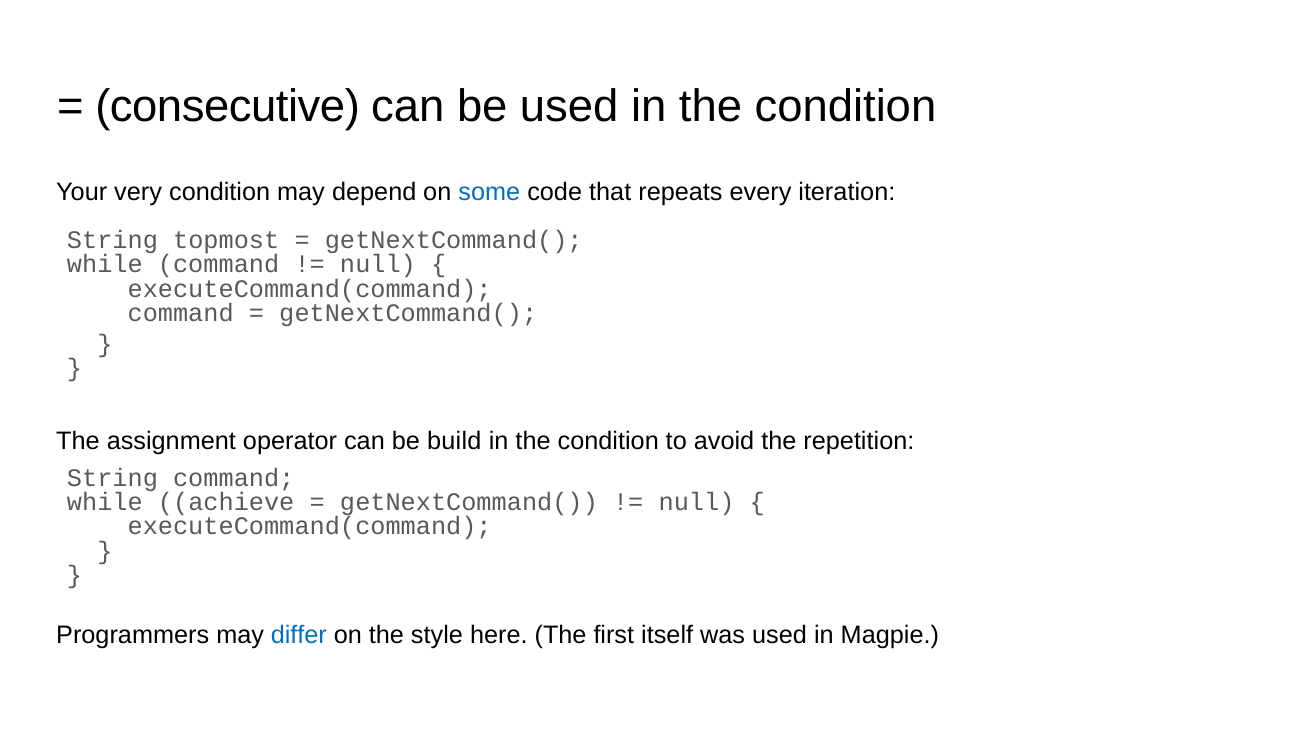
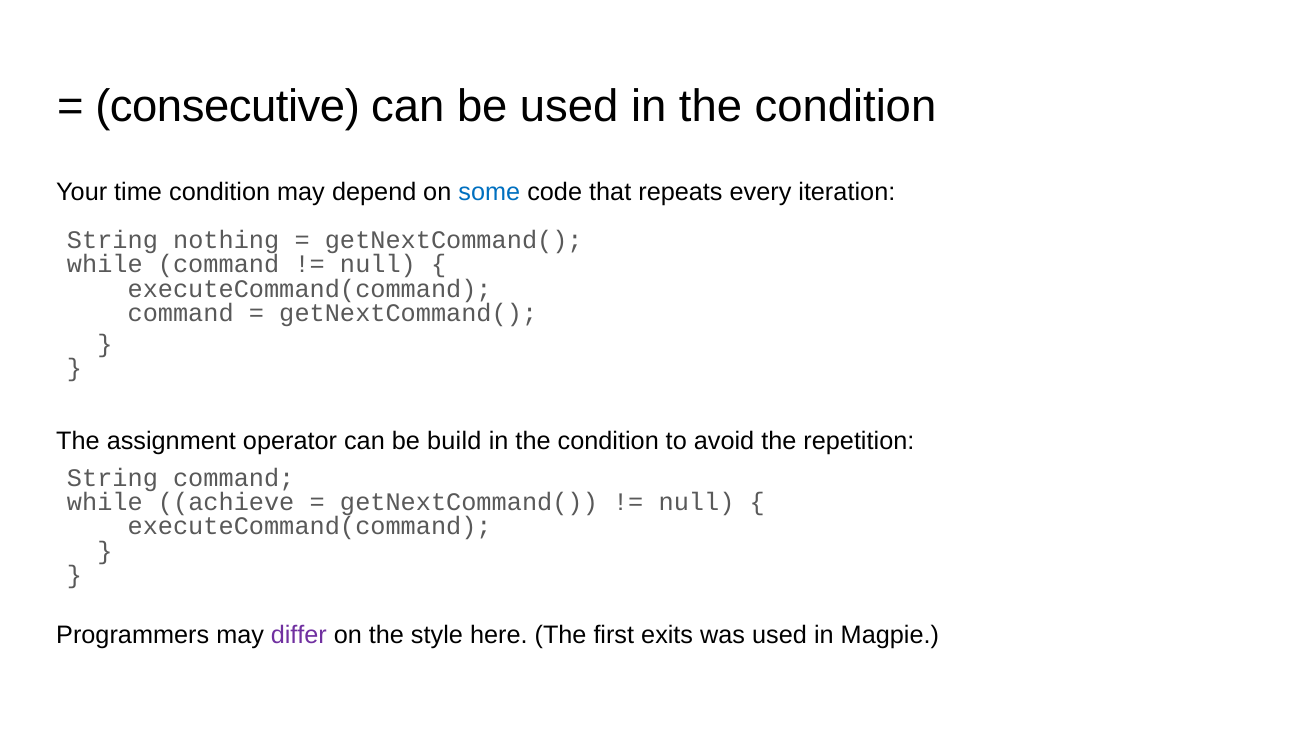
very: very -> time
topmost: topmost -> nothing
differ colour: blue -> purple
itself: itself -> exits
